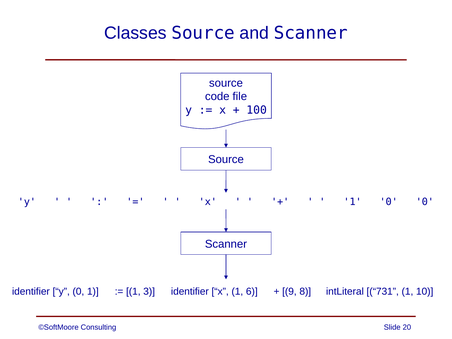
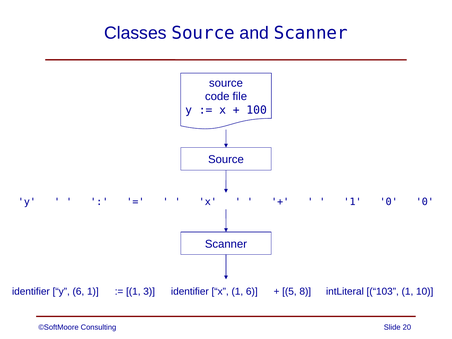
y 0: 0 -> 6
9: 9 -> 5
731: 731 -> 103
